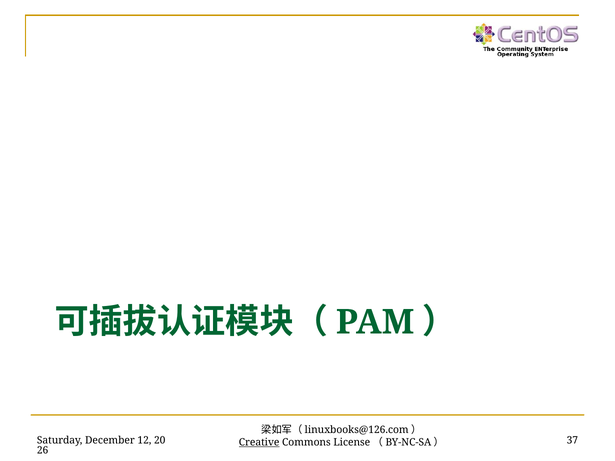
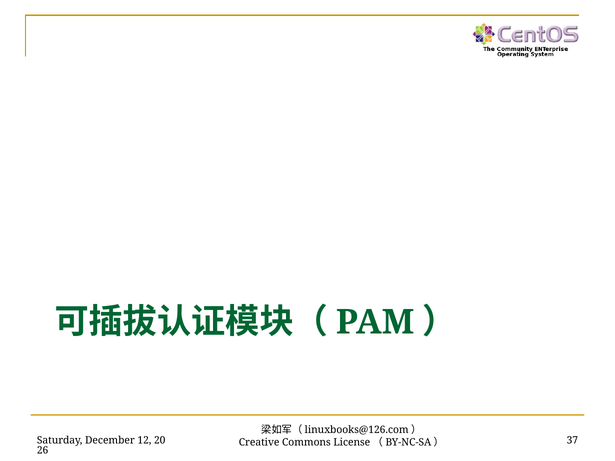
Creative underline: present -> none
